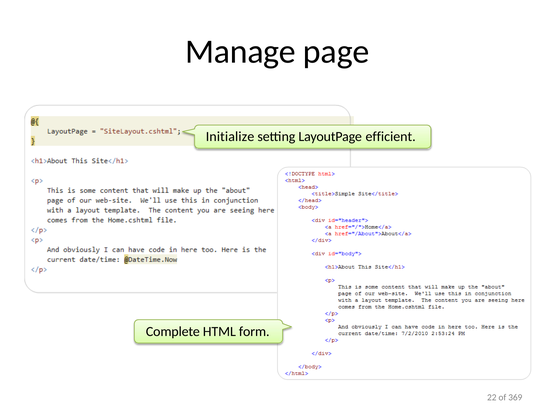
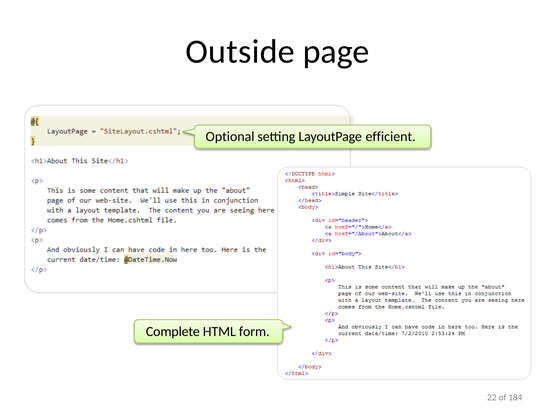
Manage: Manage -> Outside
Initialize: Initialize -> Optional
369: 369 -> 184
